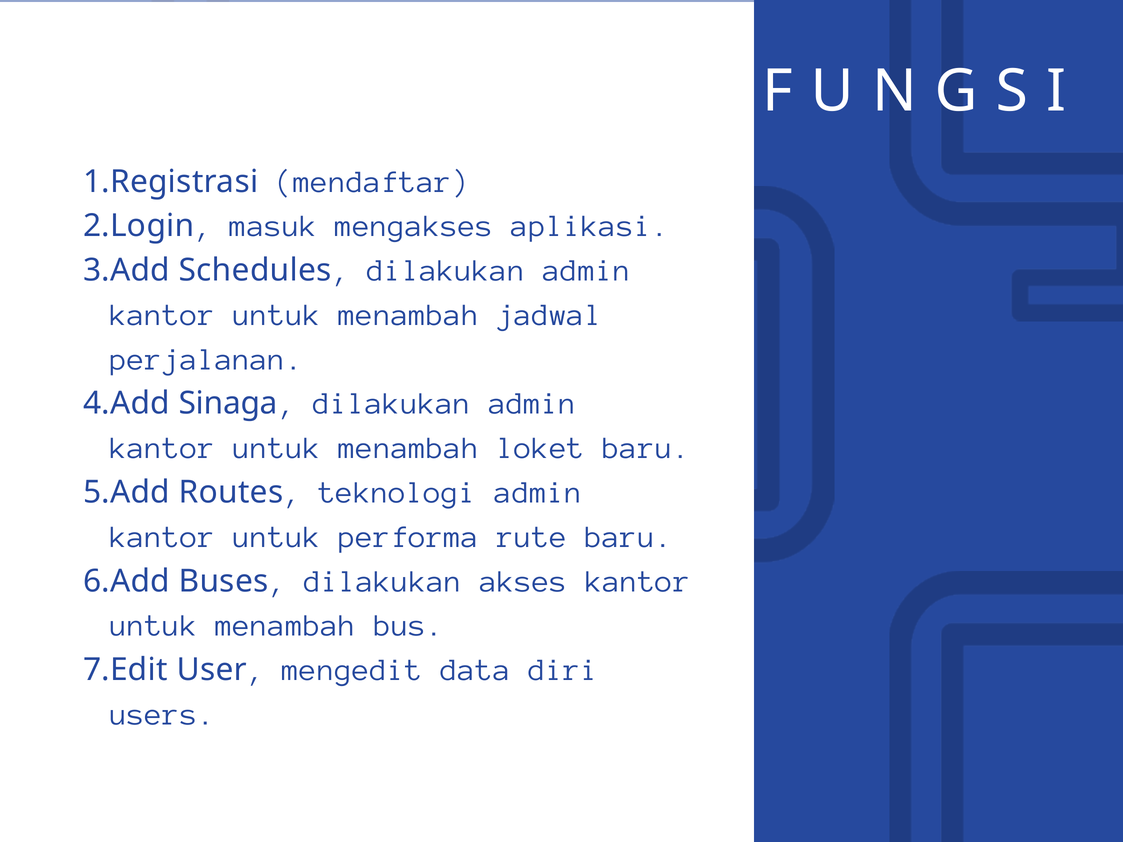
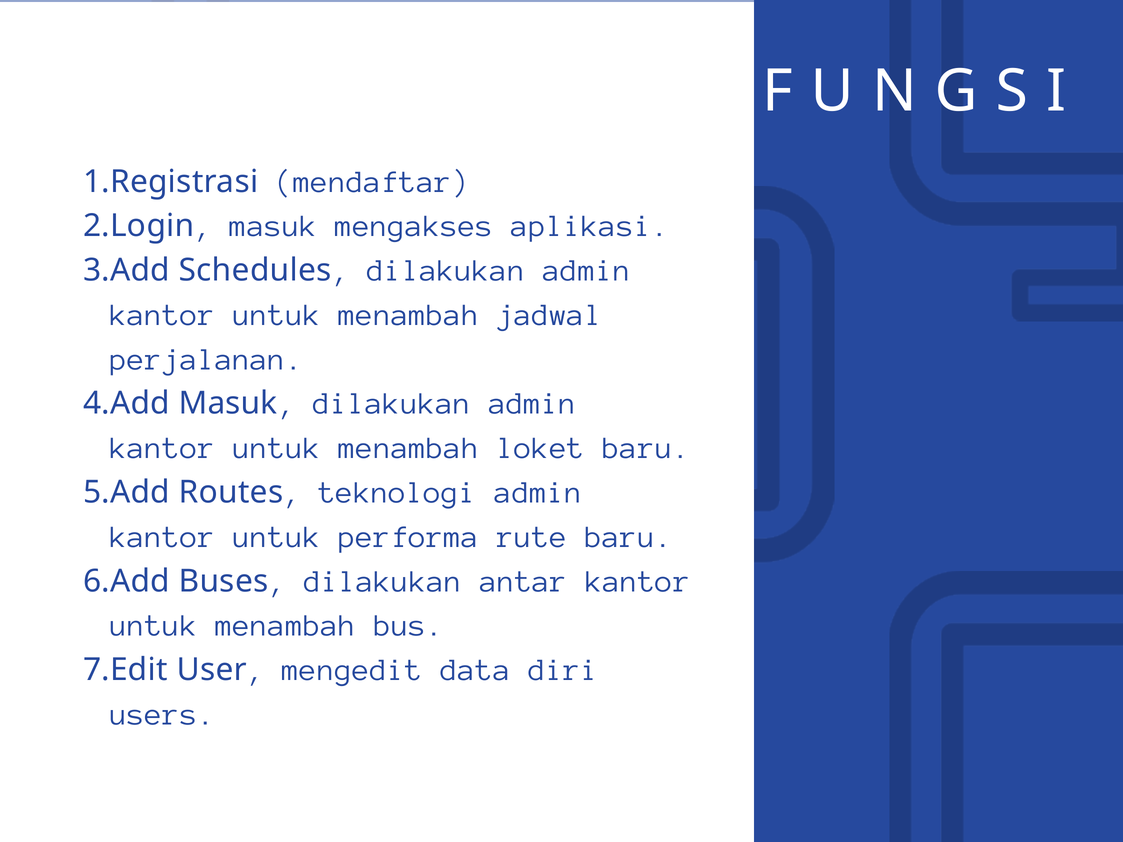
Sinaga at (228, 404): Sinaga -> Masuk
akses: akses -> antar
